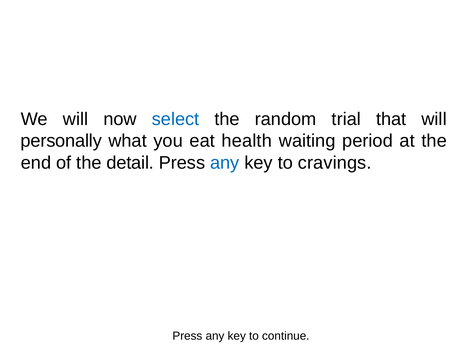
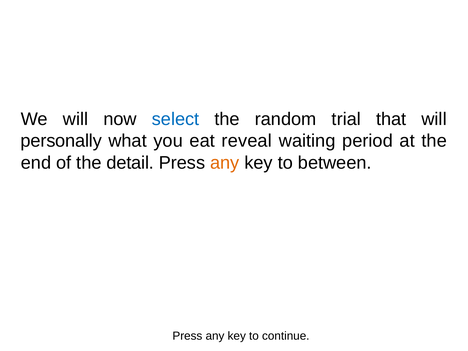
health: health -> reveal
any at (225, 163) colour: blue -> orange
cravings: cravings -> between
